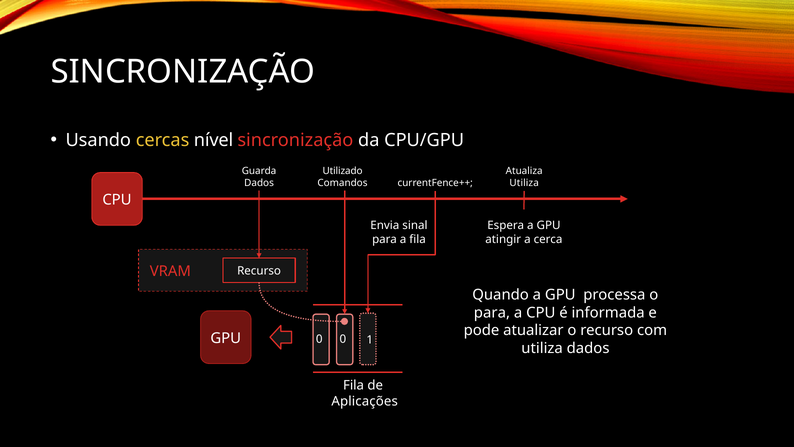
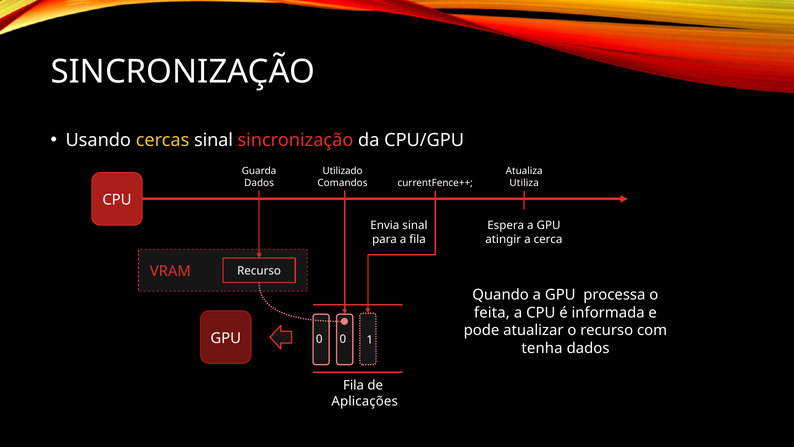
cercas nível: nível -> sinal
para at (492, 312): para -> feita
utiliza at (542, 348): utiliza -> tenha
